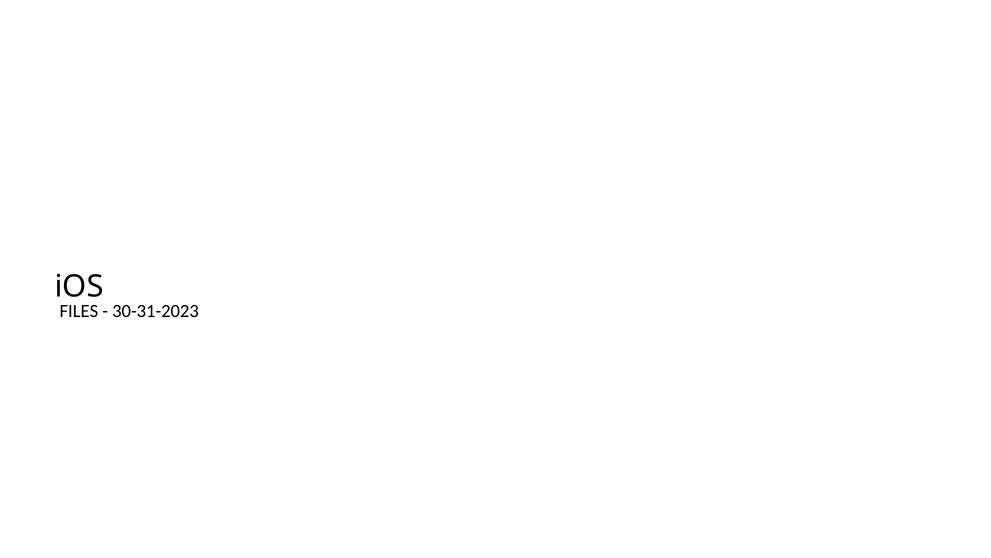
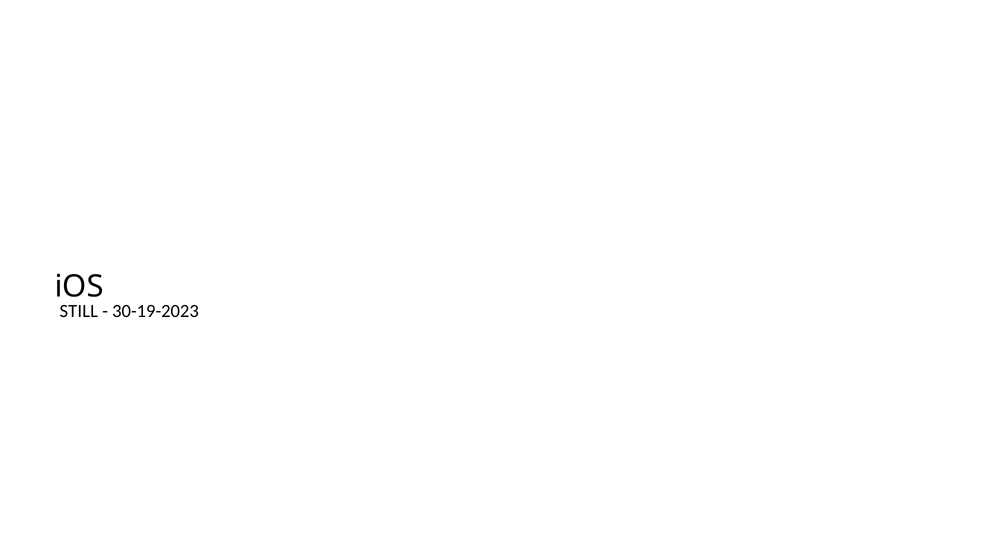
FILES: FILES -> STILL
30-31-2023: 30-31-2023 -> 30-19-2023
